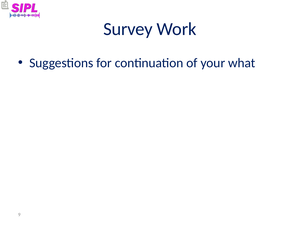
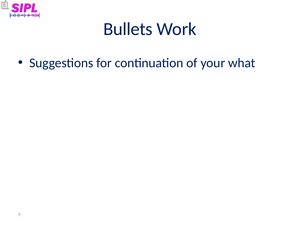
Survey: Survey -> Bullets
